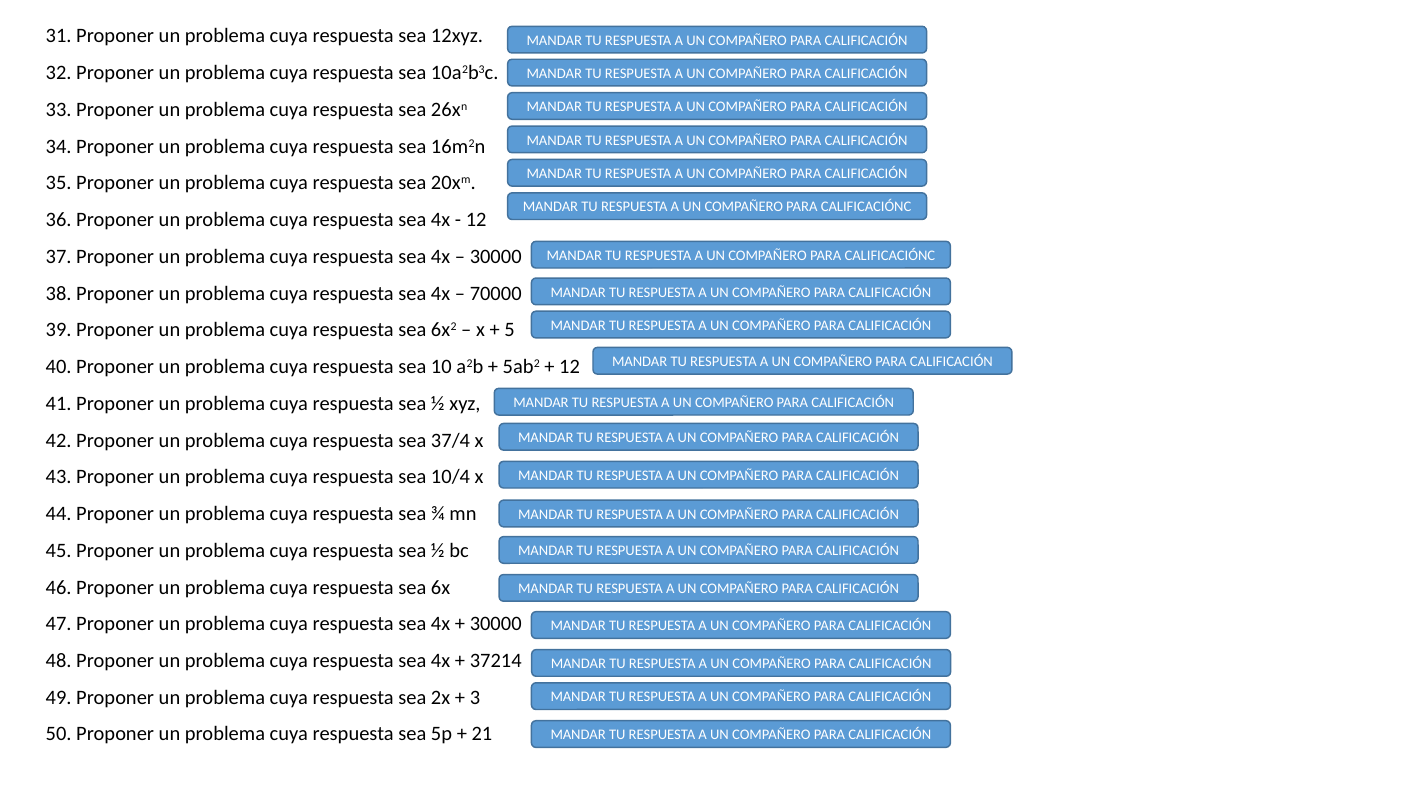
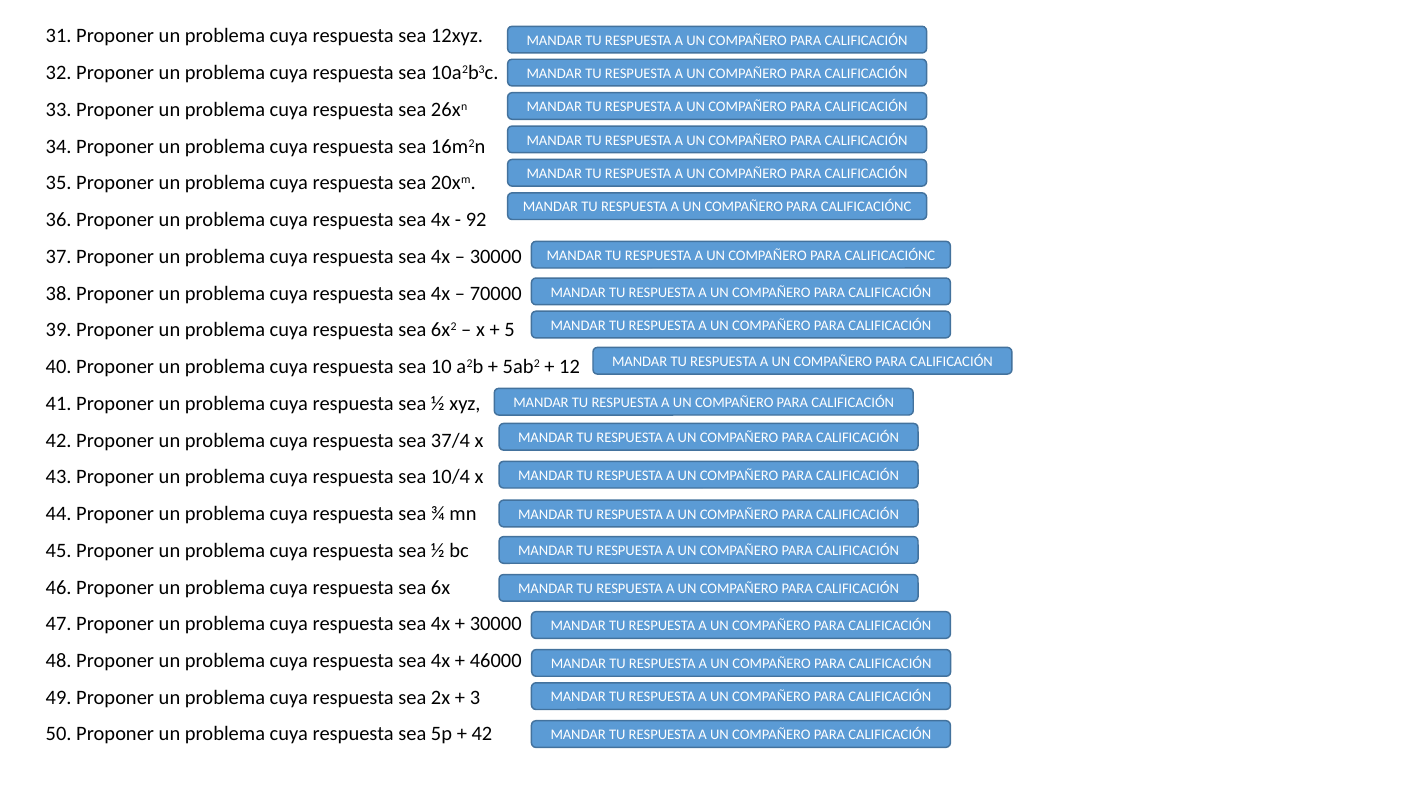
12 at (476, 220): 12 -> 92
37214: 37214 -> 46000
21 at (482, 734): 21 -> 42
